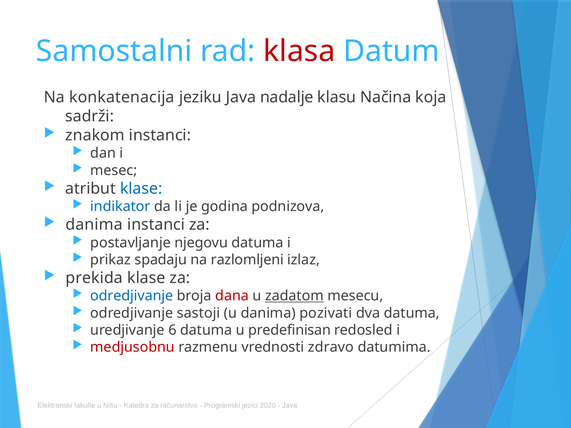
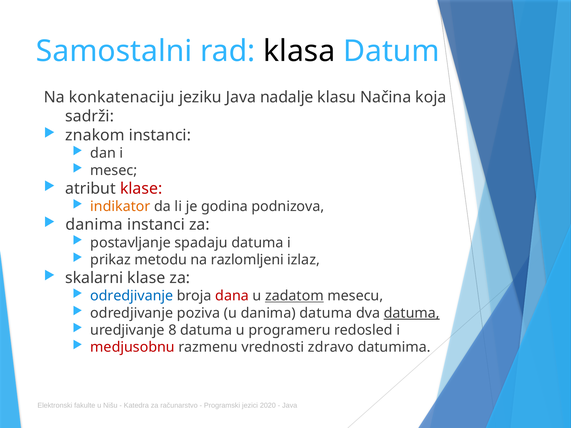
klasa colour: red -> black
konkatenacija: konkatenacija -> konkatenaciju
klase at (141, 189) colour: blue -> red
indikator colour: blue -> orange
njegovu: njegovu -> spadaju
spadaju: spadaju -> metodu
prekida: prekida -> skalarni
sastoji: sastoji -> poziva
danima pozivati: pozivati -> datuma
datuma at (412, 313) underline: none -> present
6: 6 -> 8
predefinisan: predefinisan -> programeru
